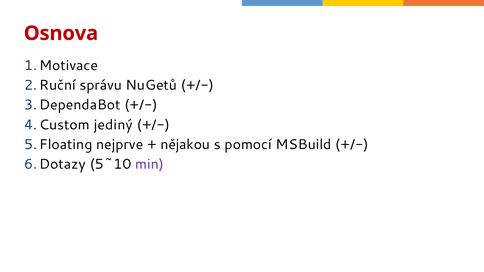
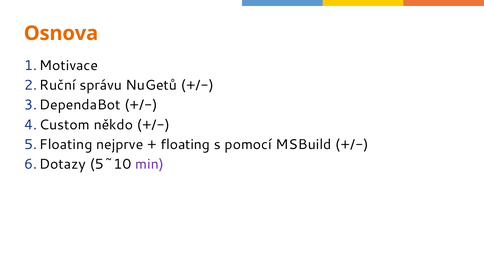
Osnova colour: red -> orange
jediný: jediný -> někdo
nějakou: nějakou -> floating
